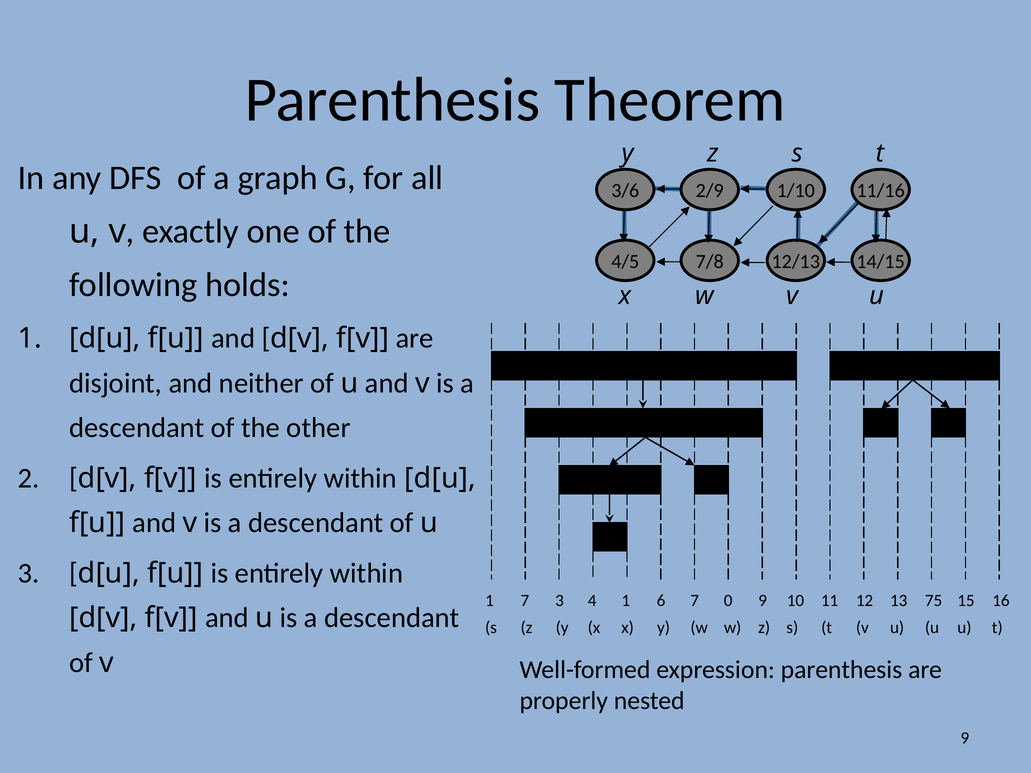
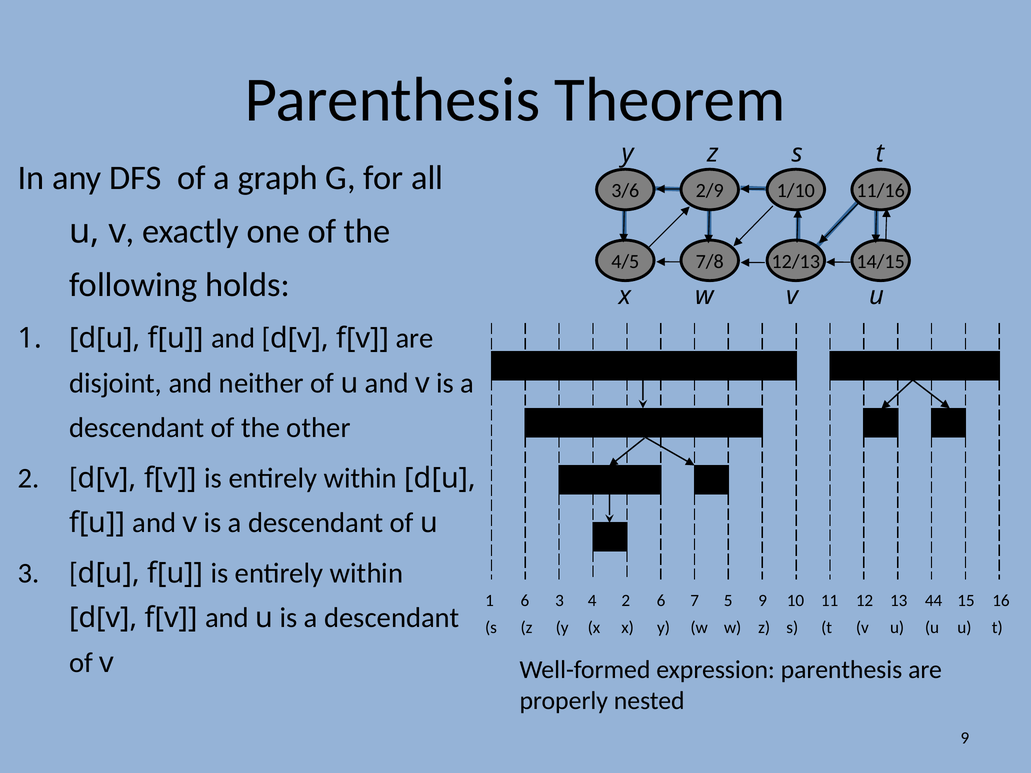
1 7: 7 -> 6
4 1: 1 -> 2
0: 0 -> 5
75: 75 -> 44
